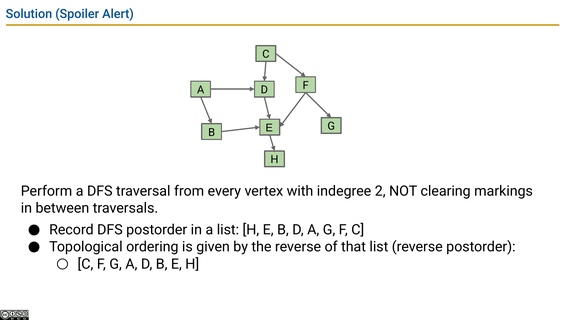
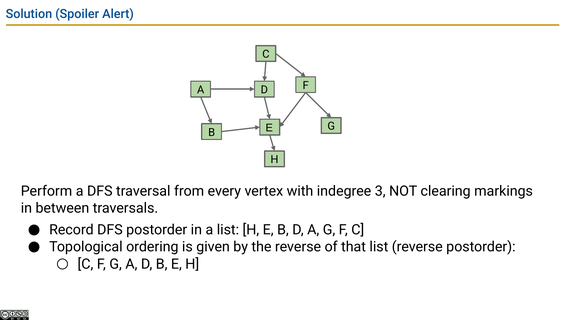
2: 2 -> 3
